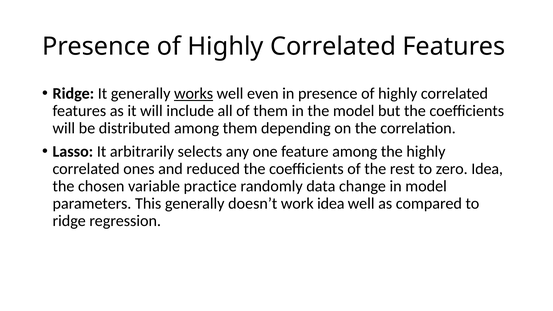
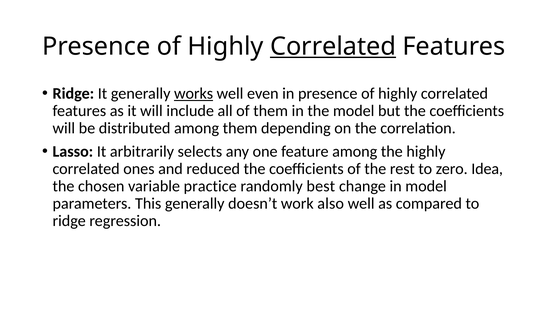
Correlated at (333, 46) underline: none -> present
data: data -> best
work idea: idea -> also
